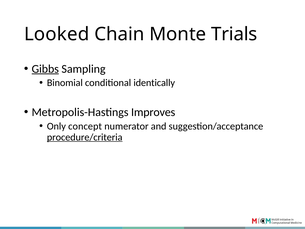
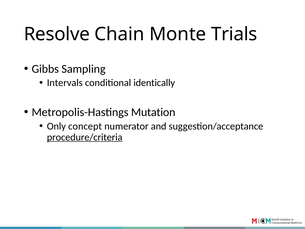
Looked: Looked -> Resolve
Gibbs underline: present -> none
Binomial: Binomial -> Intervals
Improves: Improves -> Mutation
